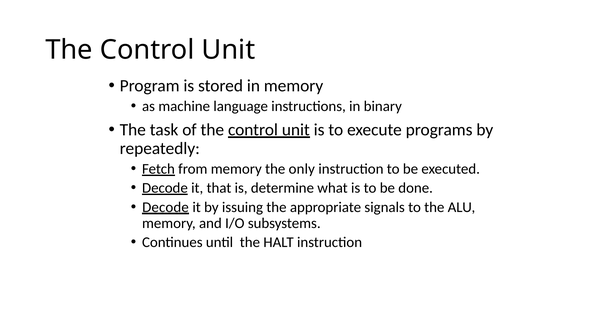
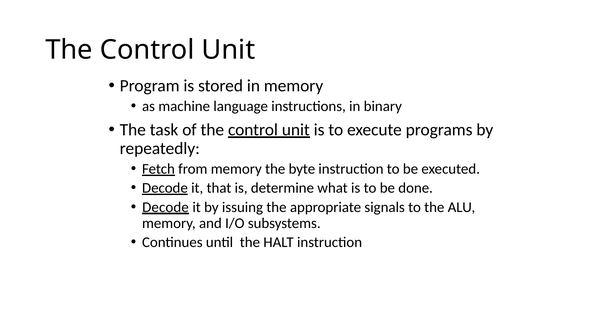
only: only -> byte
